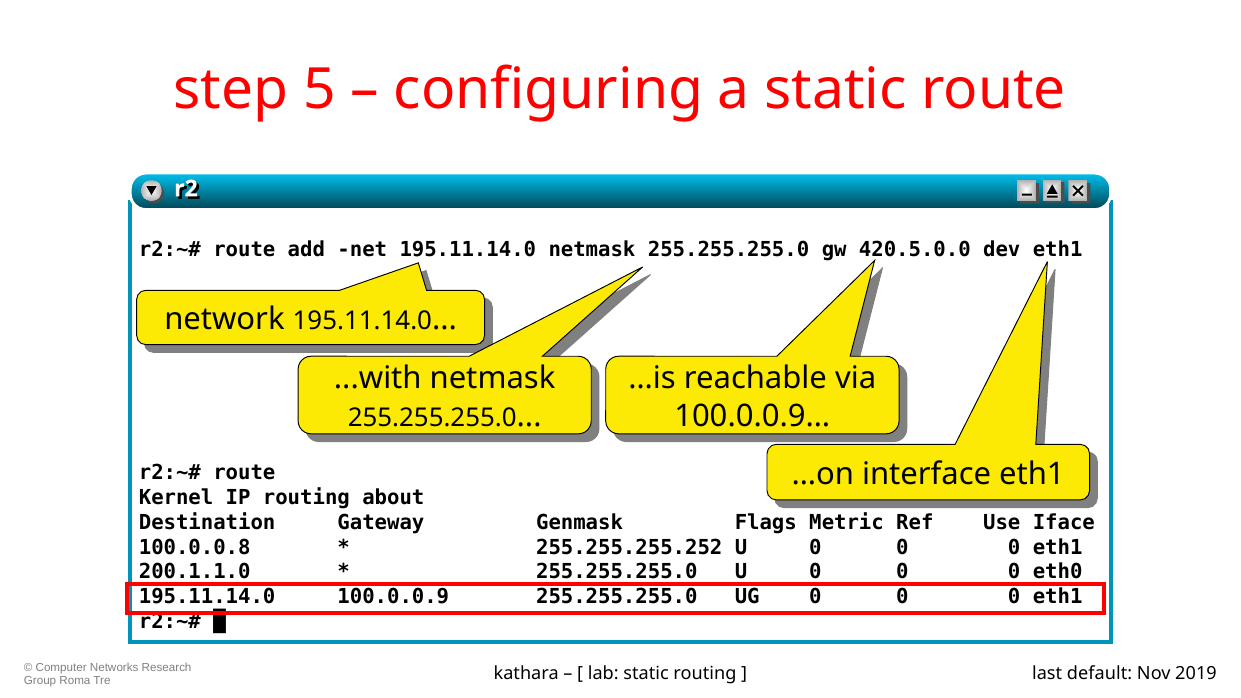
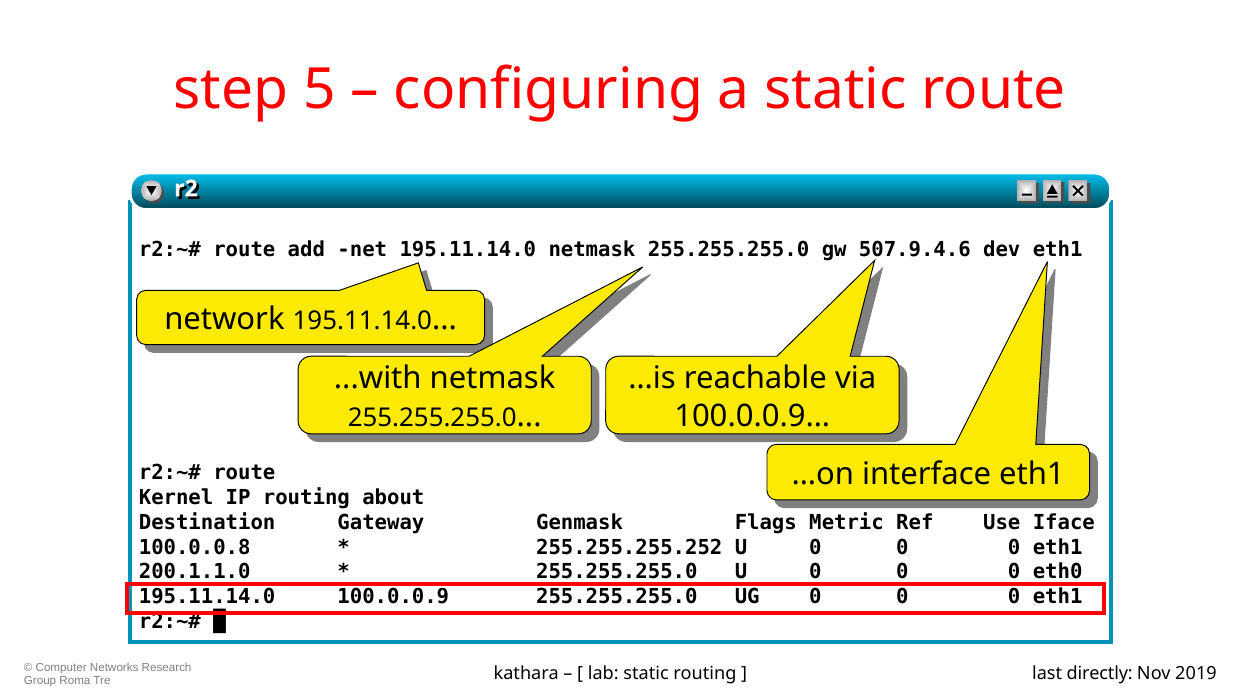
420.5.0.0: 420.5.0.0 -> 507.9.4.6
default: default -> directly
